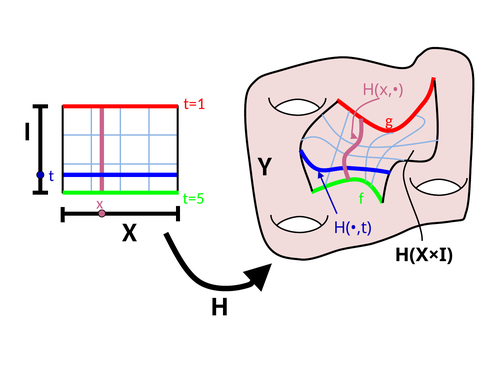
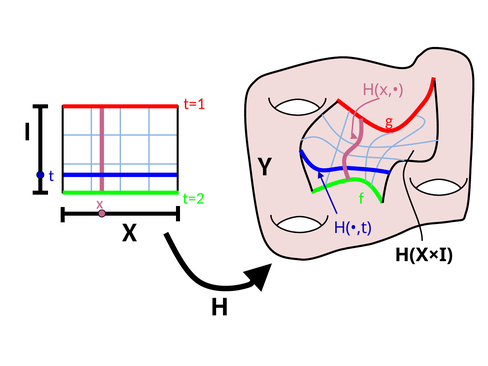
t=5: t=5 -> t=2
